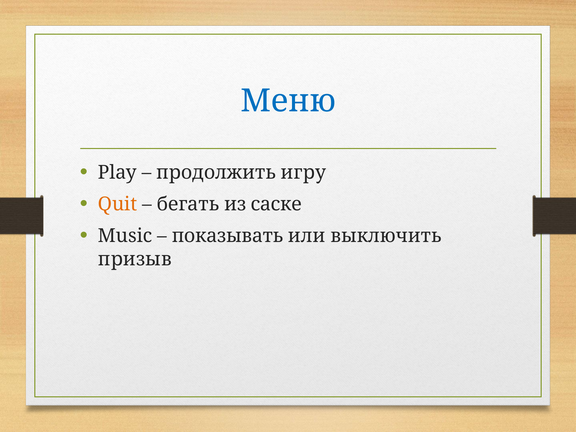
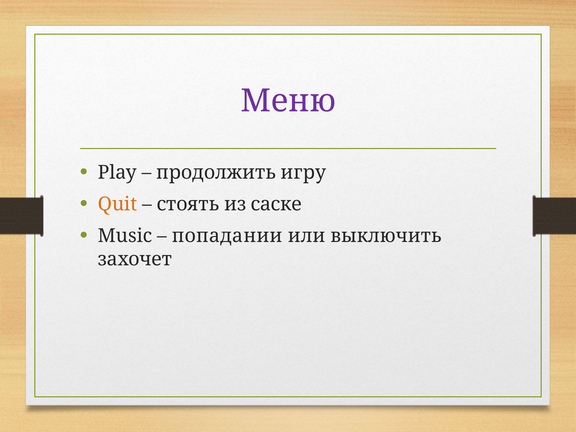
Меню colour: blue -> purple
бегать: бегать -> стоять
показывать: показывать -> попадании
призыв: призыв -> захочет
